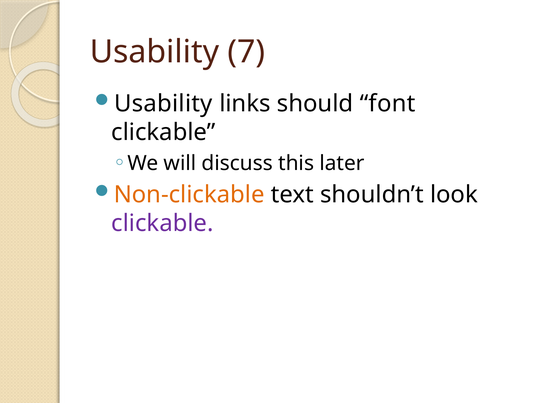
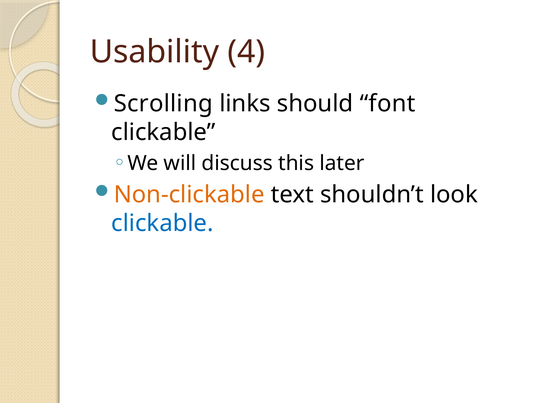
7: 7 -> 4
Usability at (163, 104): Usability -> Scrolling
clickable at (162, 224) colour: purple -> blue
